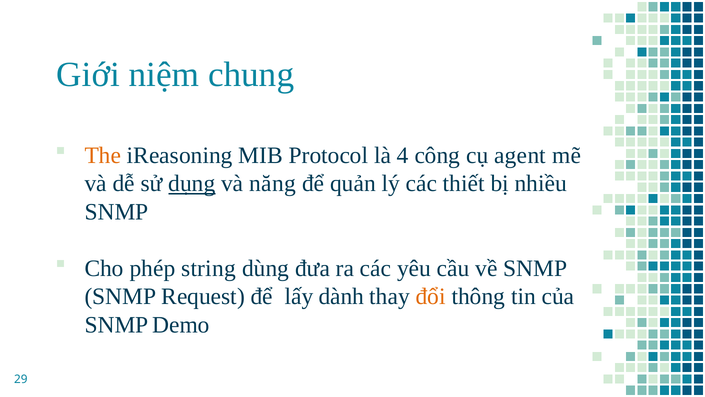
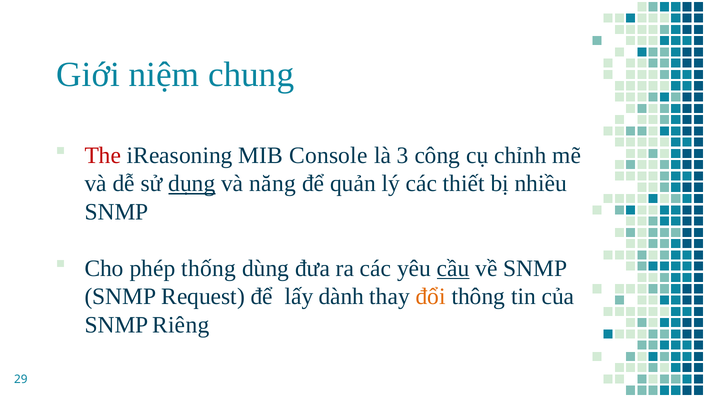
The colour: orange -> red
Protocol: Protocol -> Console
4: 4 -> 3
agent: agent -> chỉnh
string: string -> thống
cầu underline: none -> present
Demo: Demo -> Riêng
